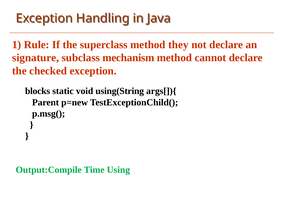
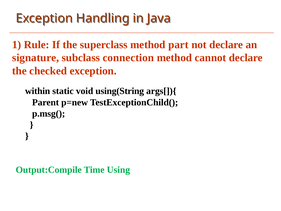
they: they -> part
mechanism: mechanism -> connection
blocks: blocks -> within
